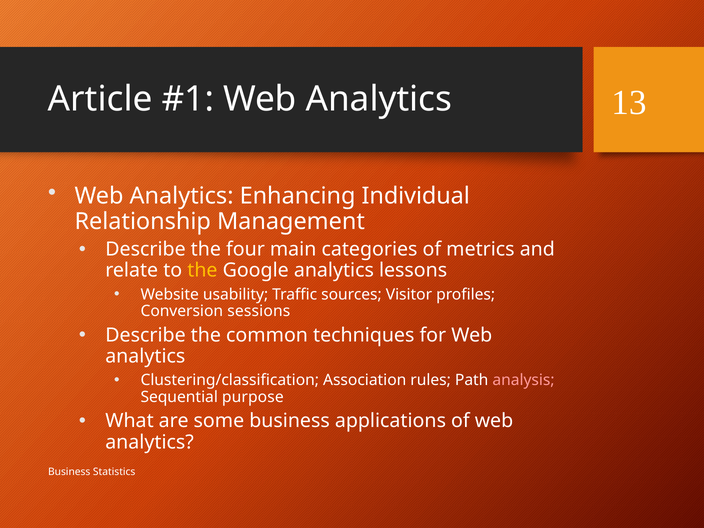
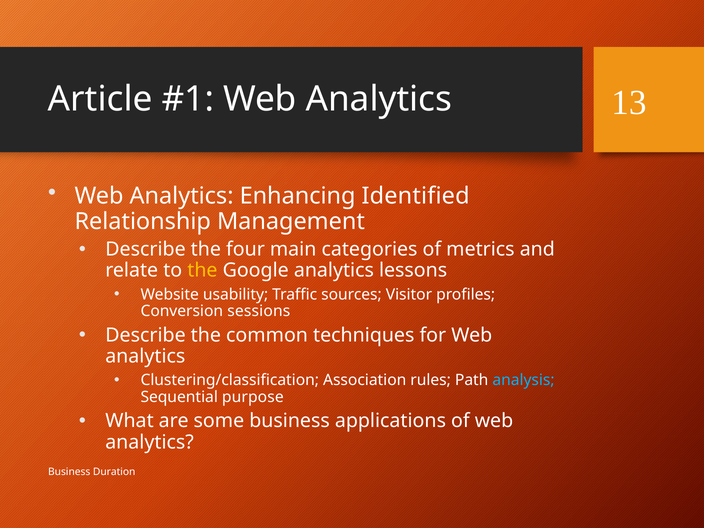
Individual: Individual -> Identified
analysis colour: pink -> light blue
Statistics: Statistics -> Duration
